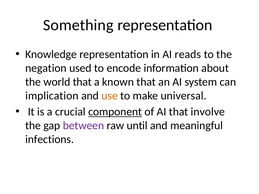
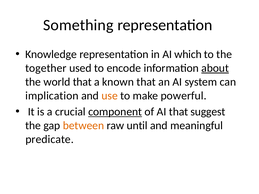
reads: reads -> which
negation: negation -> together
about underline: none -> present
universal: universal -> powerful
involve: involve -> suggest
between colour: purple -> orange
infections: infections -> predicate
